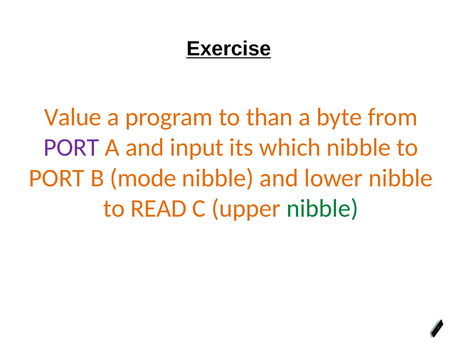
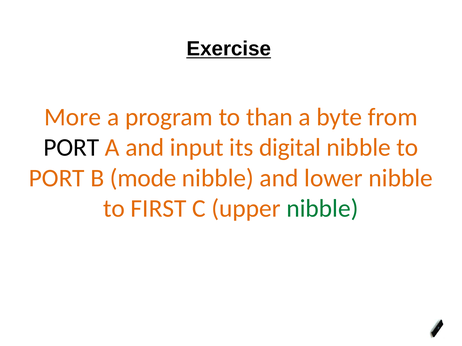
Value: Value -> More
PORT at (71, 148) colour: purple -> black
which: which -> digital
READ: READ -> FIRST
